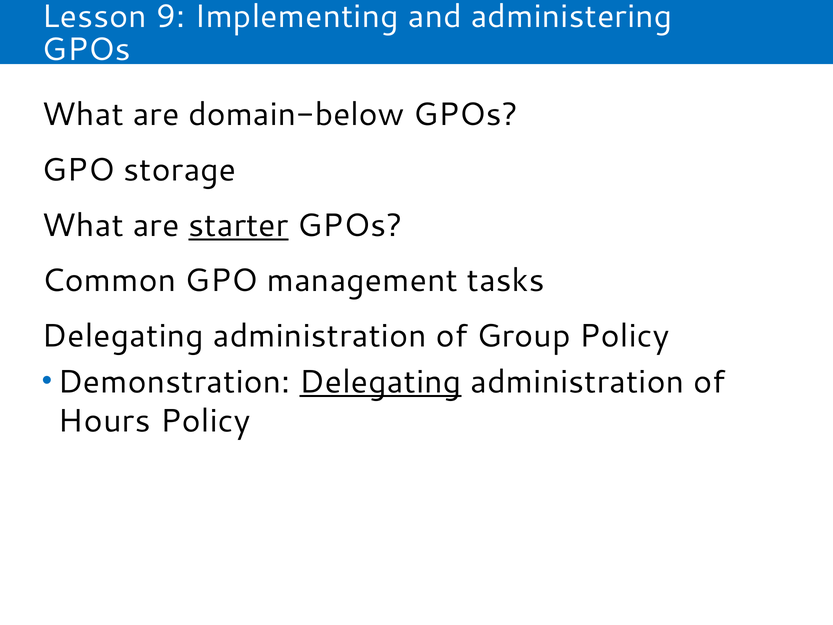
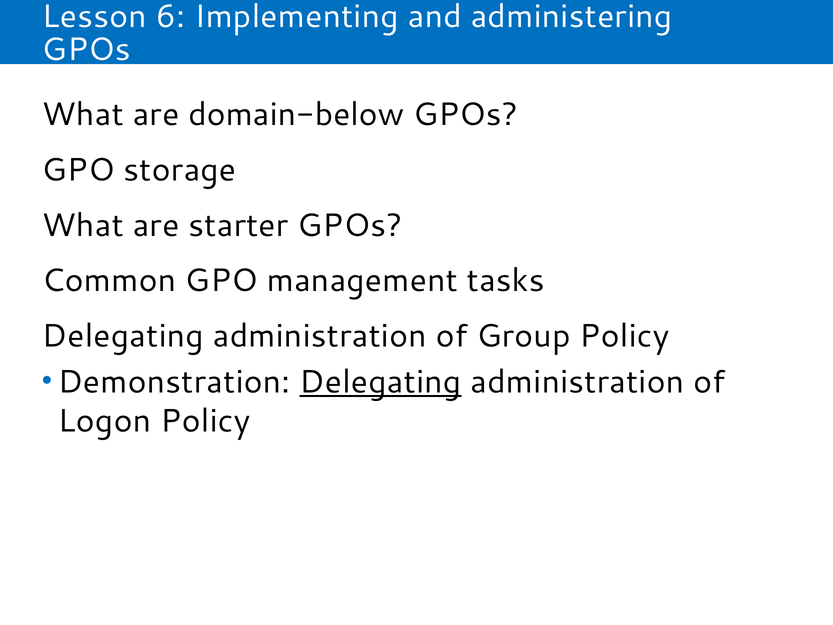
9: 9 -> 6
starter underline: present -> none
Hours: Hours -> Logon
